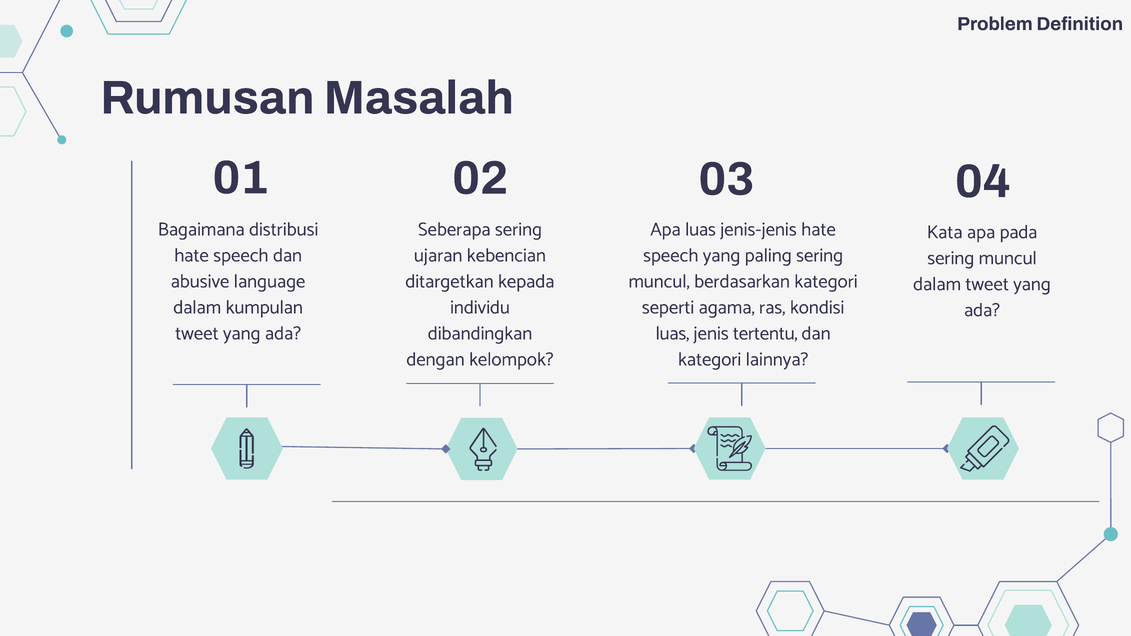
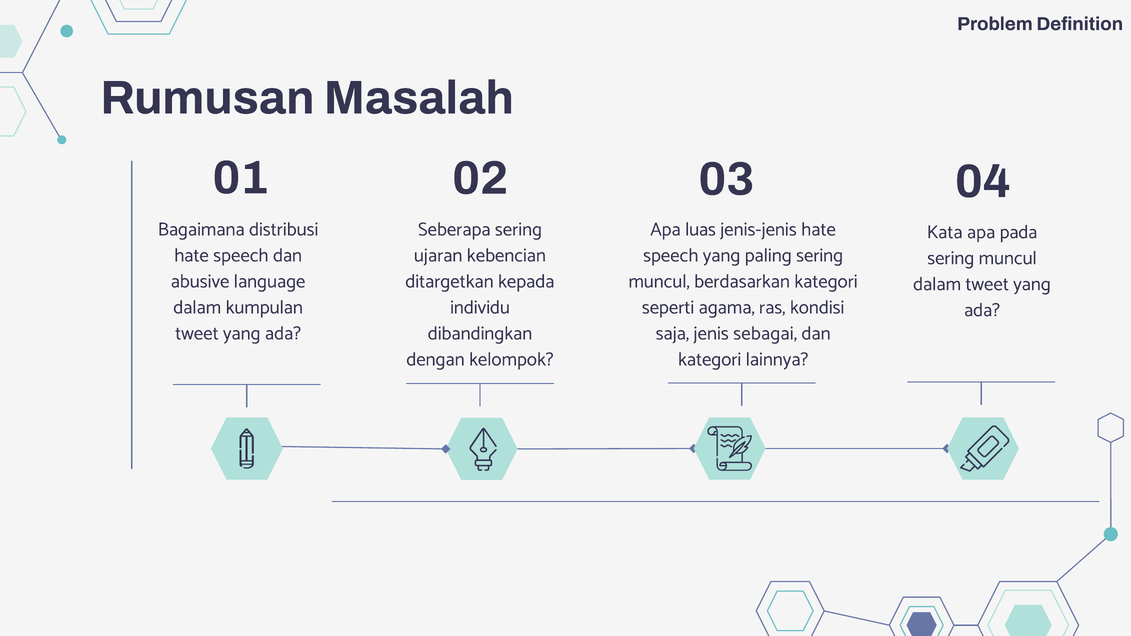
luas at (672, 333): luas -> saja
tertentu: tertentu -> sebagai
